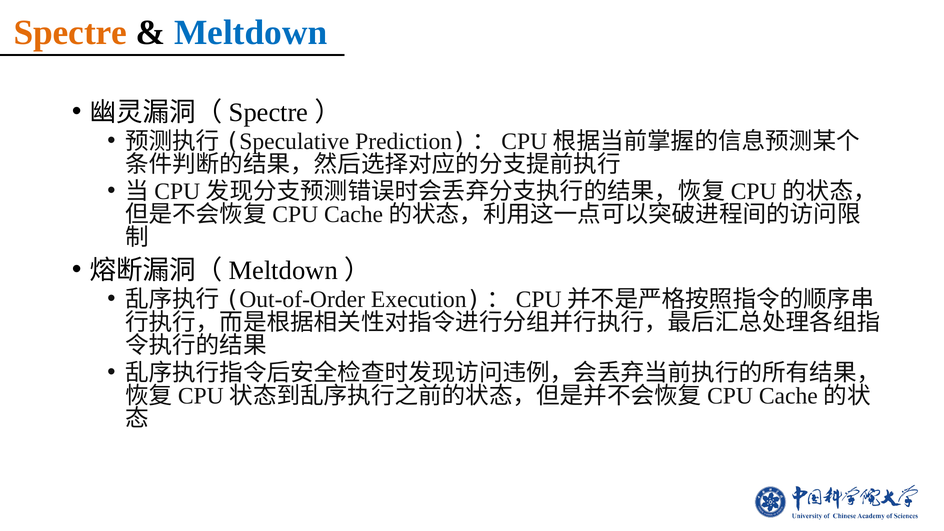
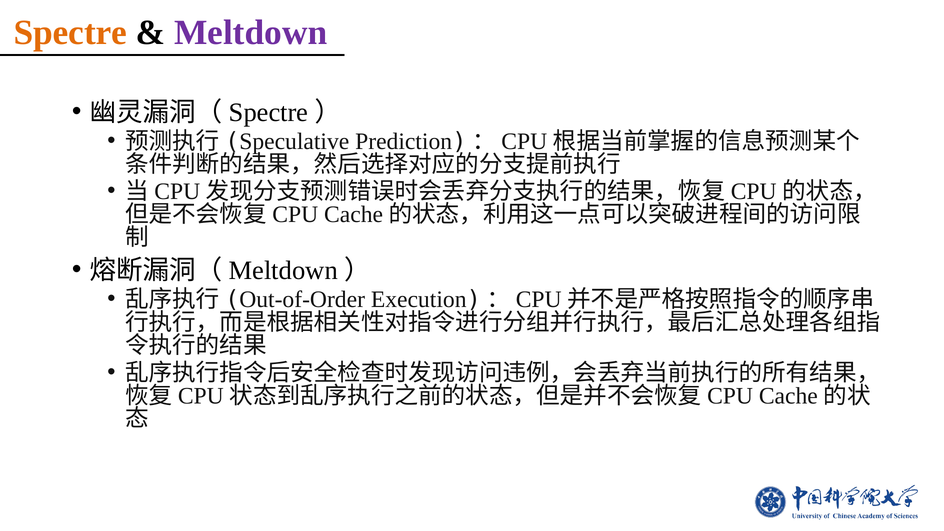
Meltdown colour: blue -> purple
